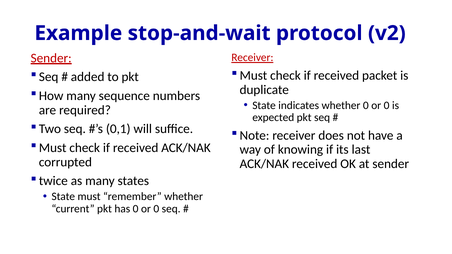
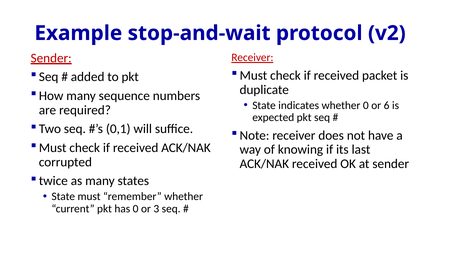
whether 0 or 0: 0 -> 6
has 0 or 0: 0 -> 3
